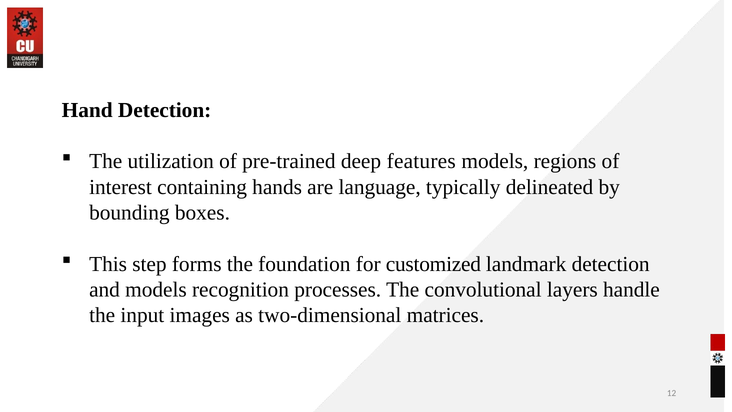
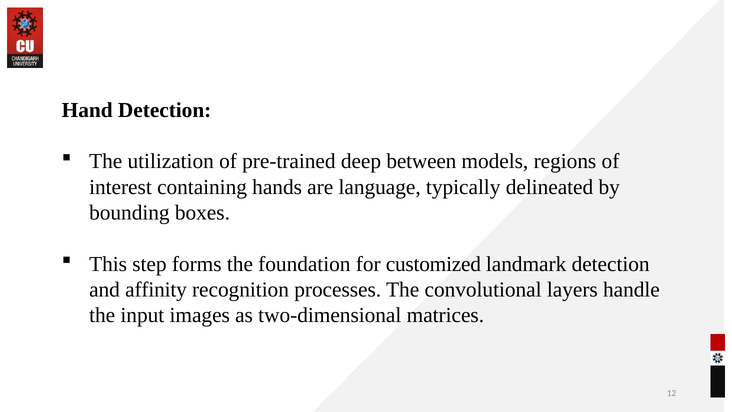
features: features -> between
and models: models -> affinity
